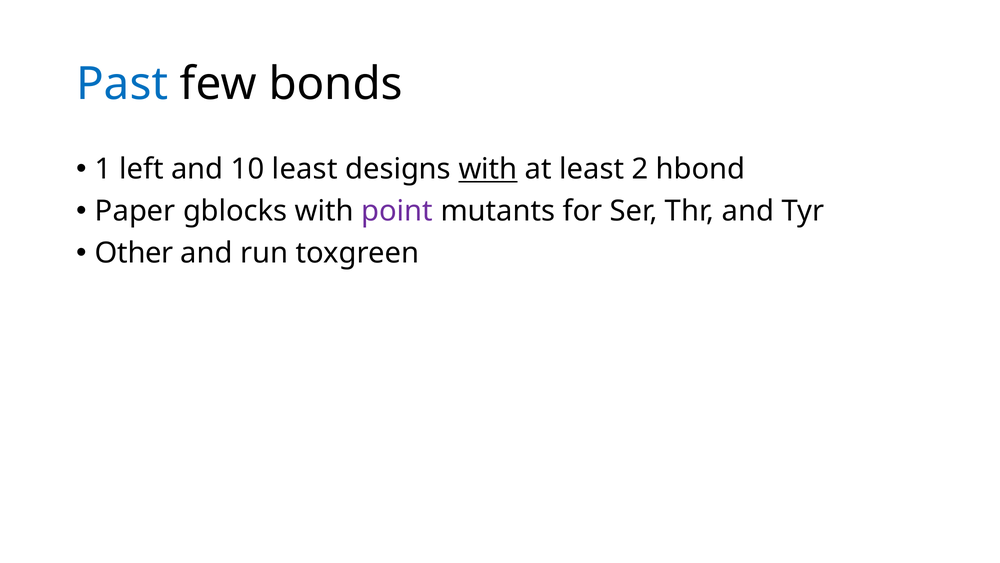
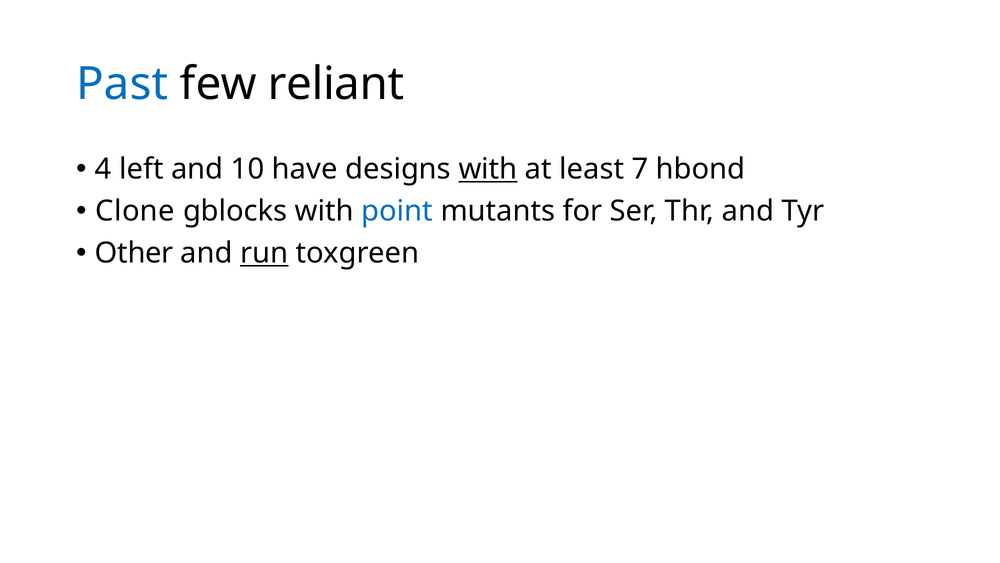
bonds: bonds -> reliant
1: 1 -> 4
10 least: least -> have
2: 2 -> 7
Paper: Paper -> Clone
point colour: purple -> blue
run underline: none -> present
